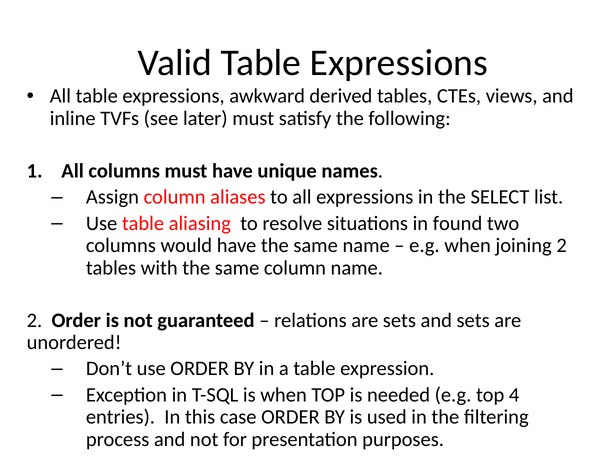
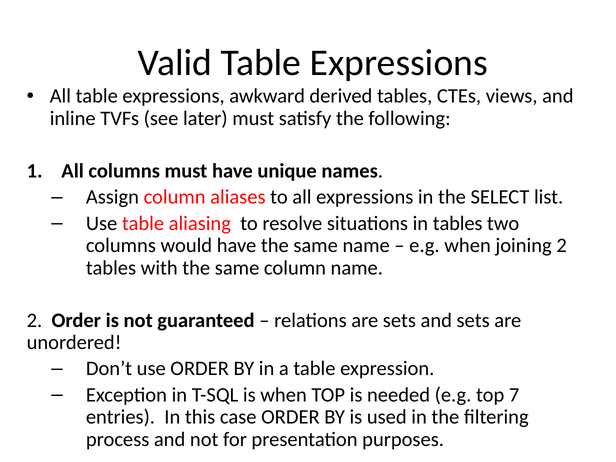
in found: found -> tables
4: 4 -> 7
